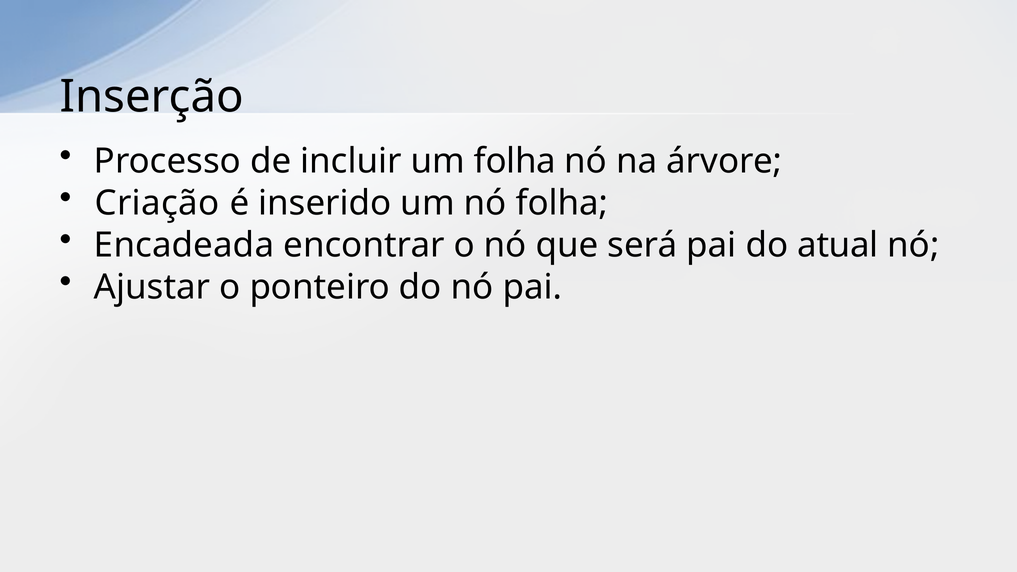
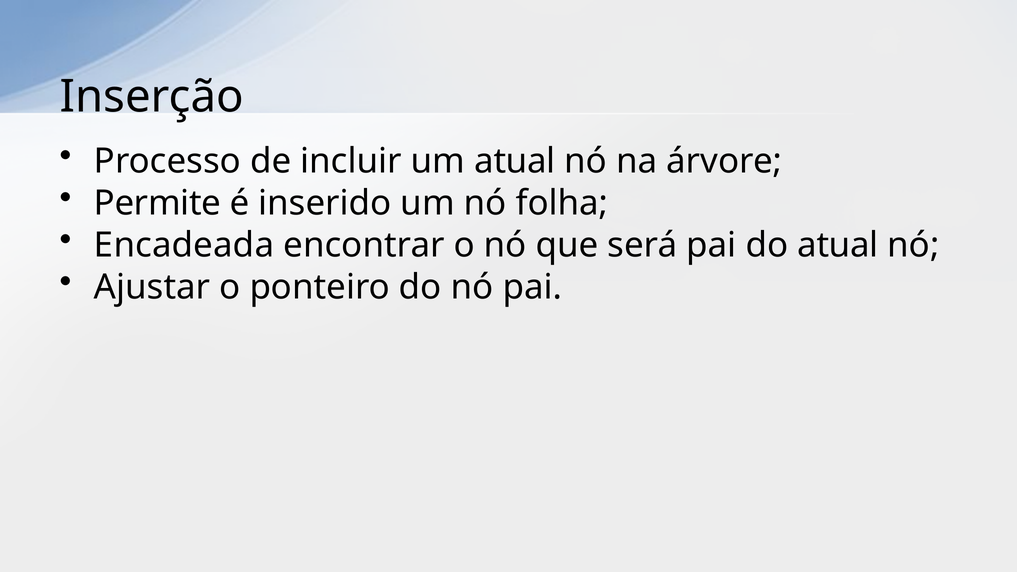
um folha: folha -> atual
Criação: Criação -> Permite
